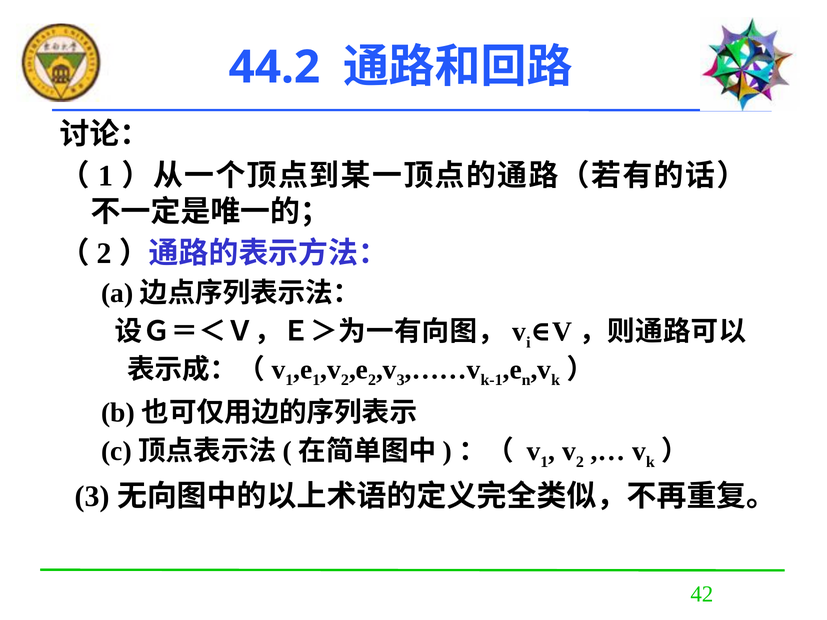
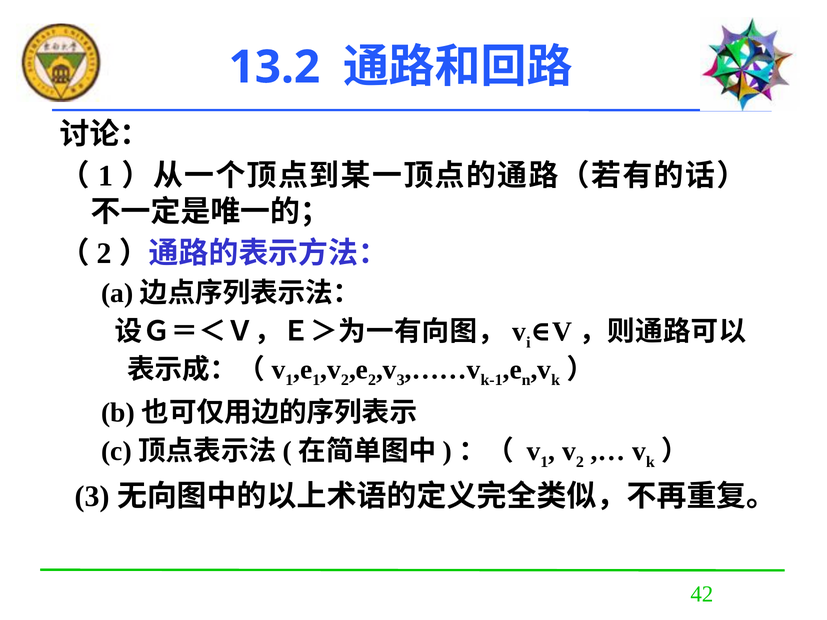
44.2: 44.2 -> 13.2
